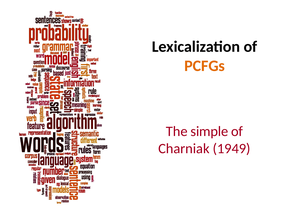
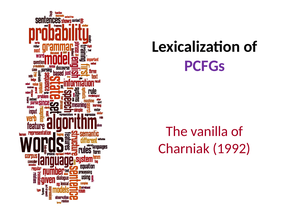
PCFGs colour: orange -> purple
simple: simple -> vanilla
1949: 1949 -> 1992
